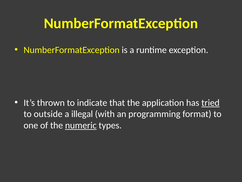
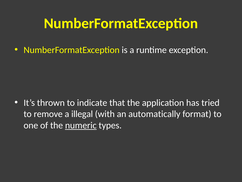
tried underline: present -> none
outside: outside -> remove
programming: programming -> automatically
